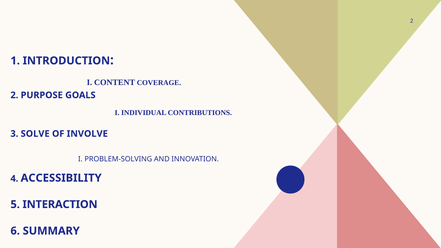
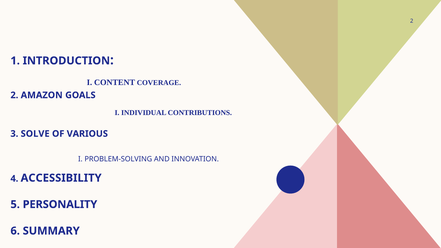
PURPOSE: PURPOSE -> AMAZON
INVOLVE: INVOLVE -> VARIOUS
INTERACTION: INTERACTION -> PERSONALITY
